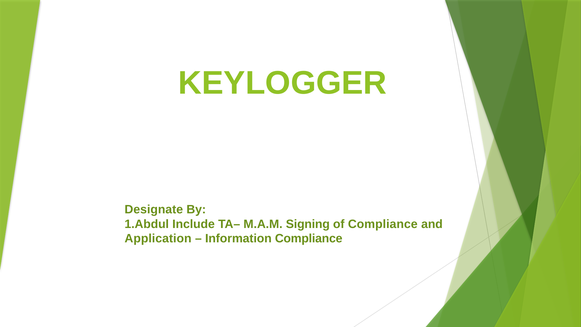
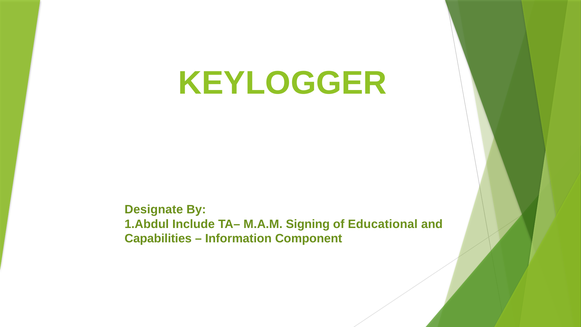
of Compliance: Compliance -> Educational
Application: Application -> Capabilities
Information Compliance: Compliance -> Component
